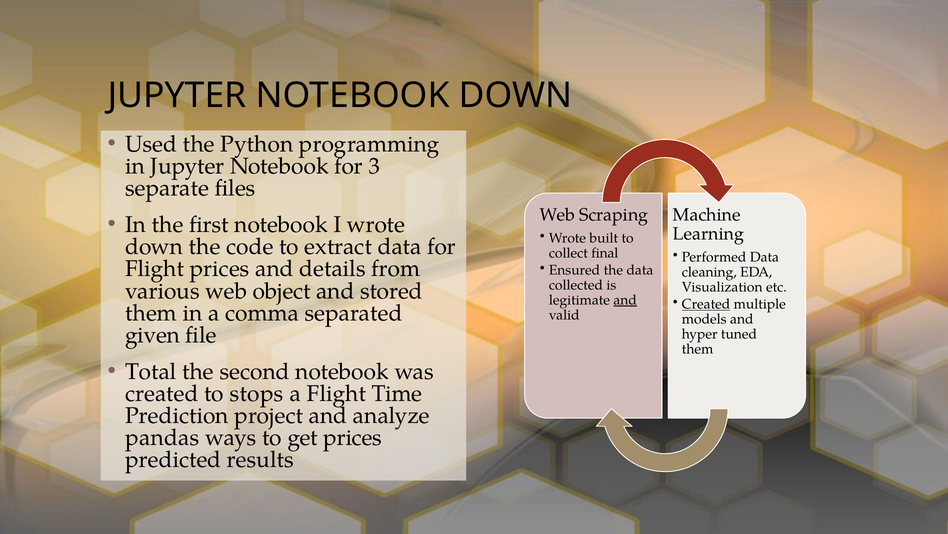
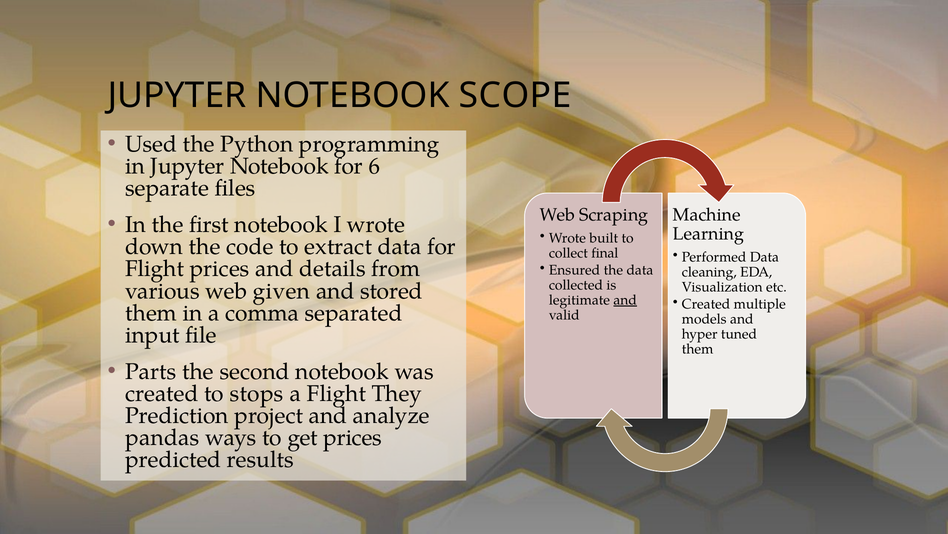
NOTEBOOK DOWN: DOWN -> SCOPE
3: 3 -> 6
object: object -> given
Created at (706, 304) underline: present -> none
given: given -> input
Total: Total -> Parts
Time: Time -> They
